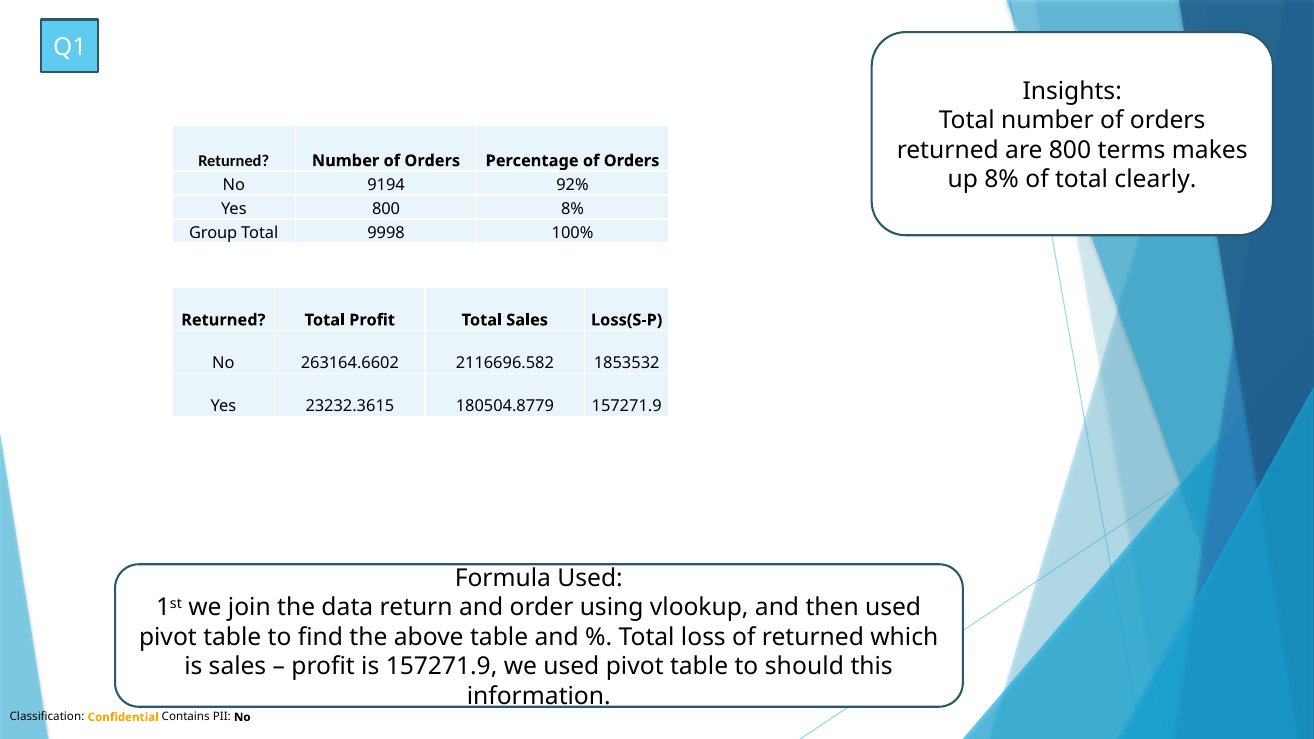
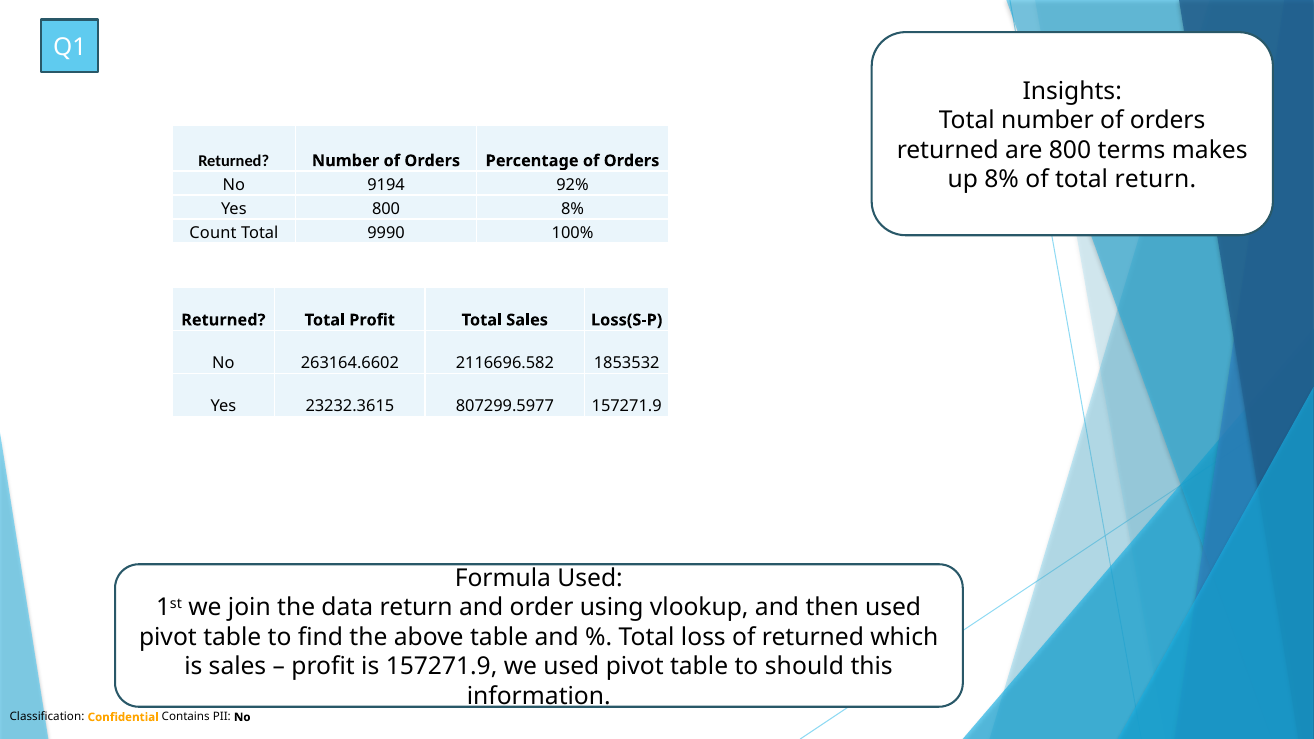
total clearly: clearly -> return
Group: Group -> Count
9998: 9998 -> 9990
180504.8779: 180504.8779 -> 807299.5977
